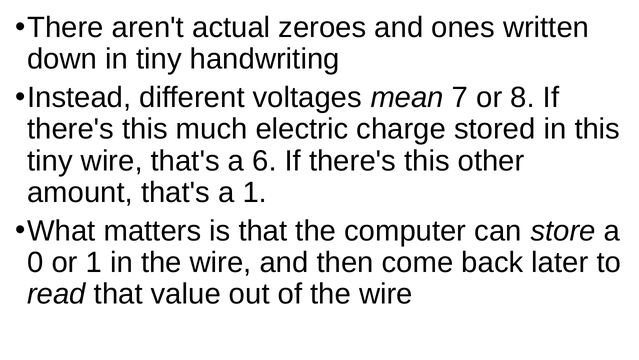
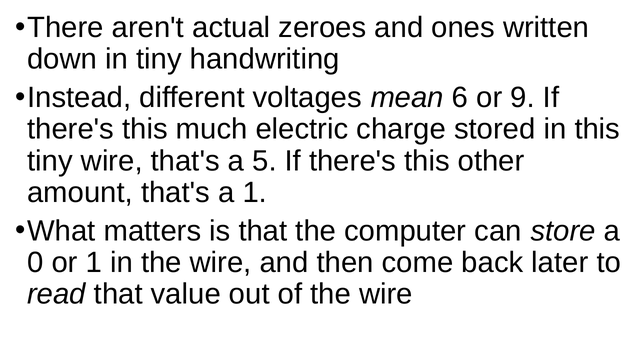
7: 7 -> 6
8: 8 -> 9
6: 6 -> 5
